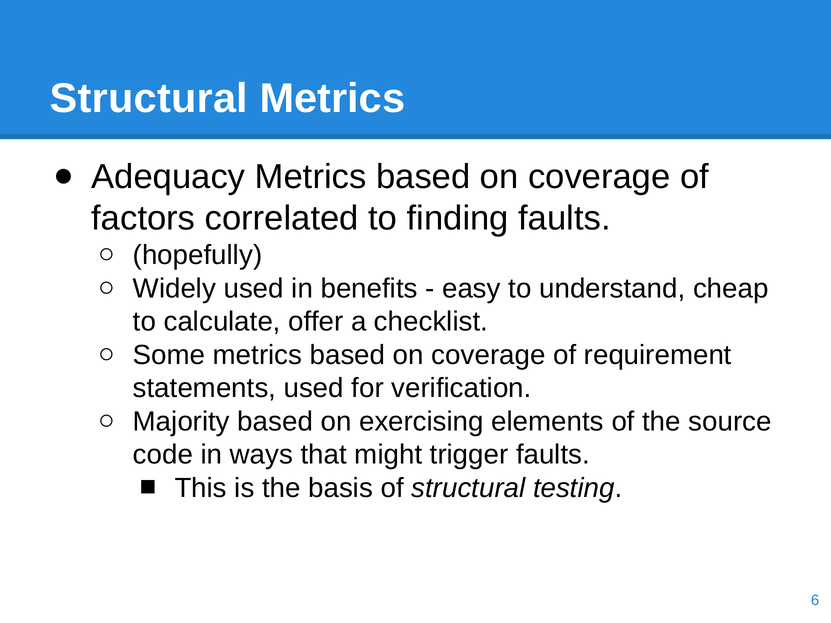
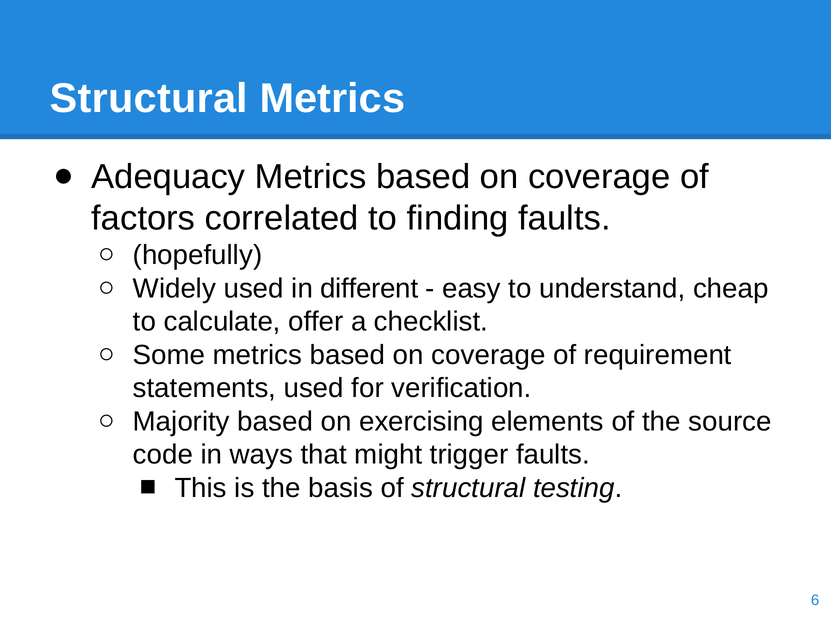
benefits: benefits -> different
